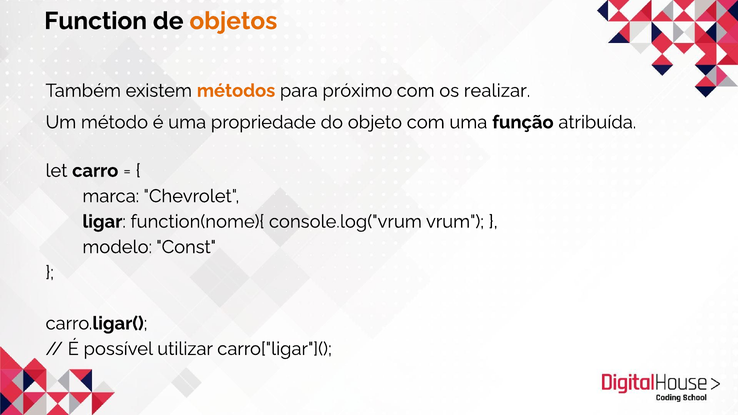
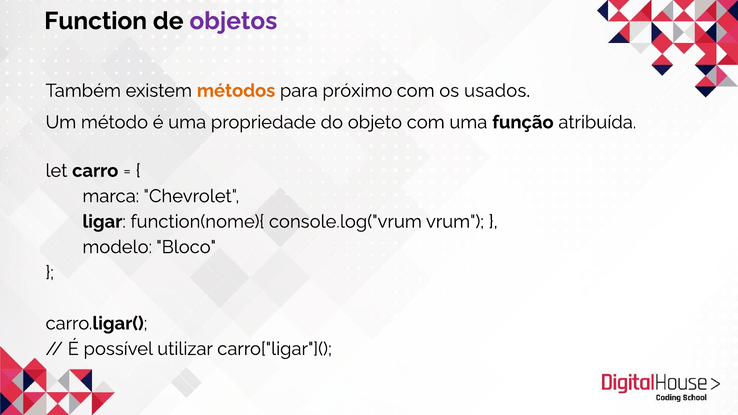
objetos colour: orange -> purple
realizar: realizar -> usados
Const: Const -> Bloco
